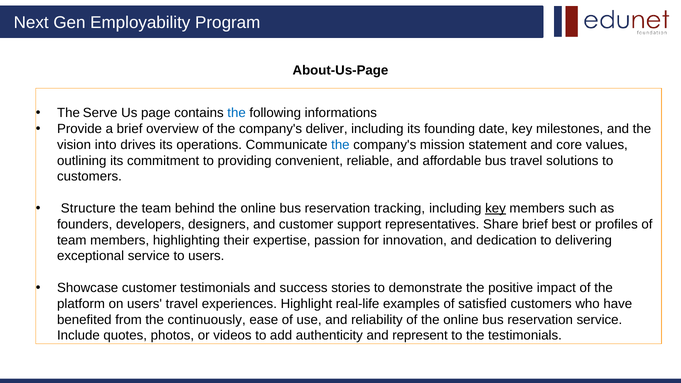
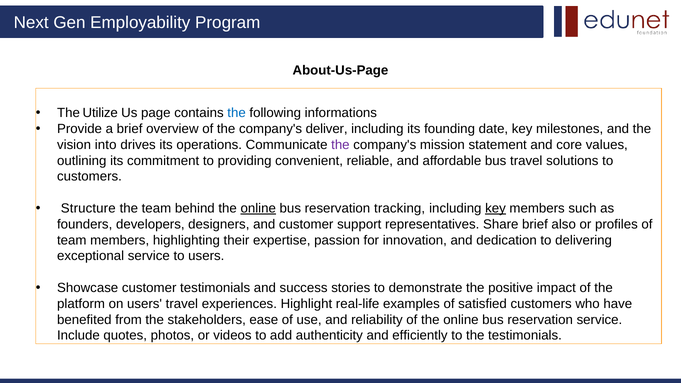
Serve: Serve -> Utilize
the at (340, 145) colour: blue -> purple
online at (258, 208) underline: none -> present
best: best -> also
continuously: continuously -> stakeholders
represent: represent -> efficiently
